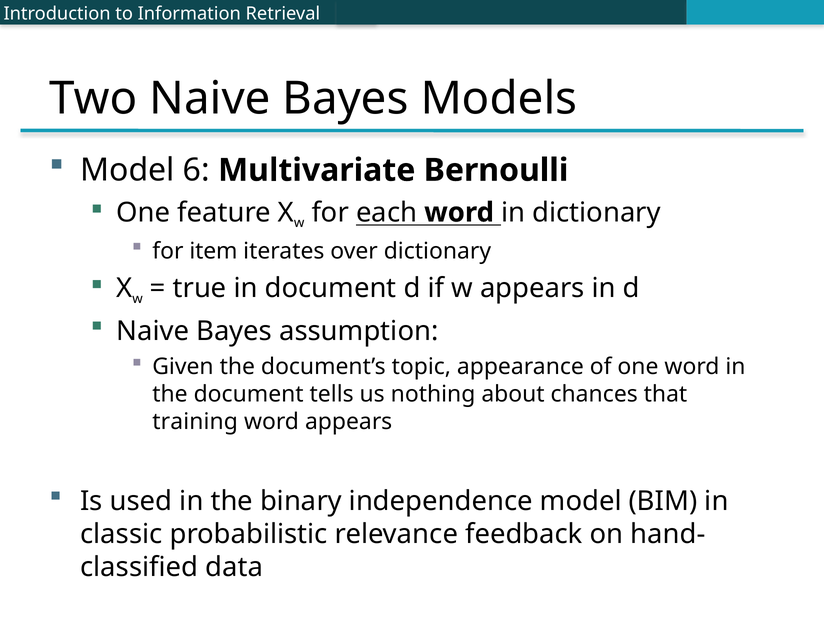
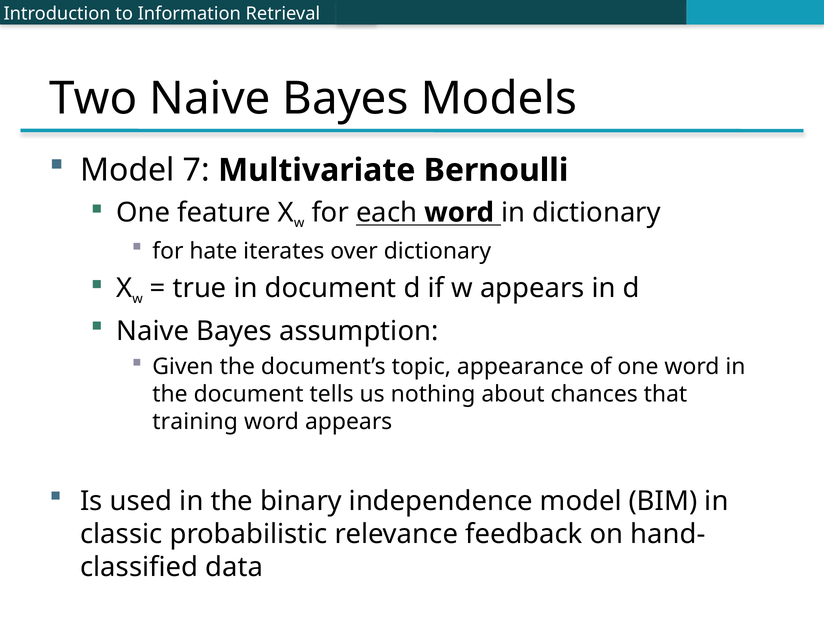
6: 6 -> 7
item: item -> hate
